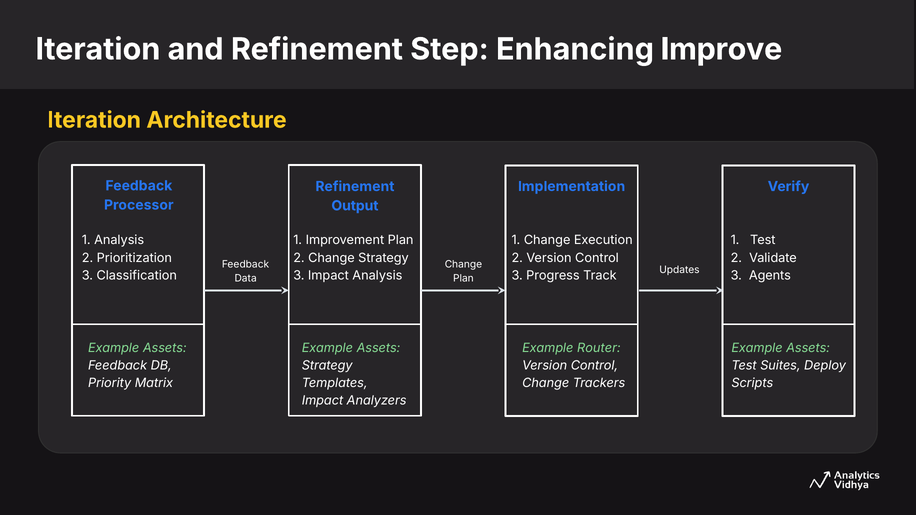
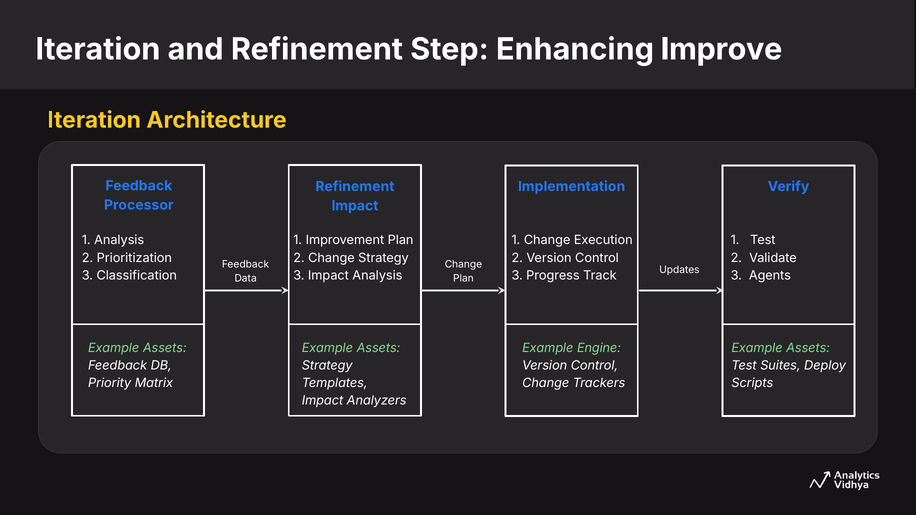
Output at (355, 206): Output -> Impact
Router: Router -> Engine
